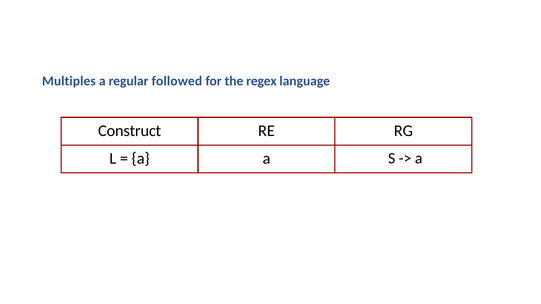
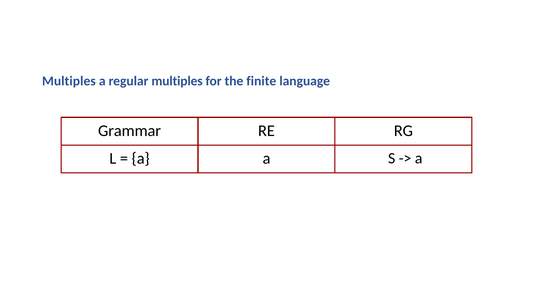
regular followed: followed -> multiples
regex: regex -> finite
Construct: Construct -> Grammar
